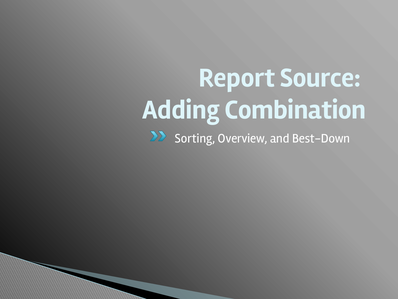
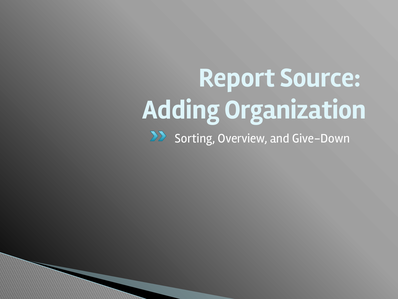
Combination: Combination -> Organization
Best-Down: Best-Down -> Give-Down
